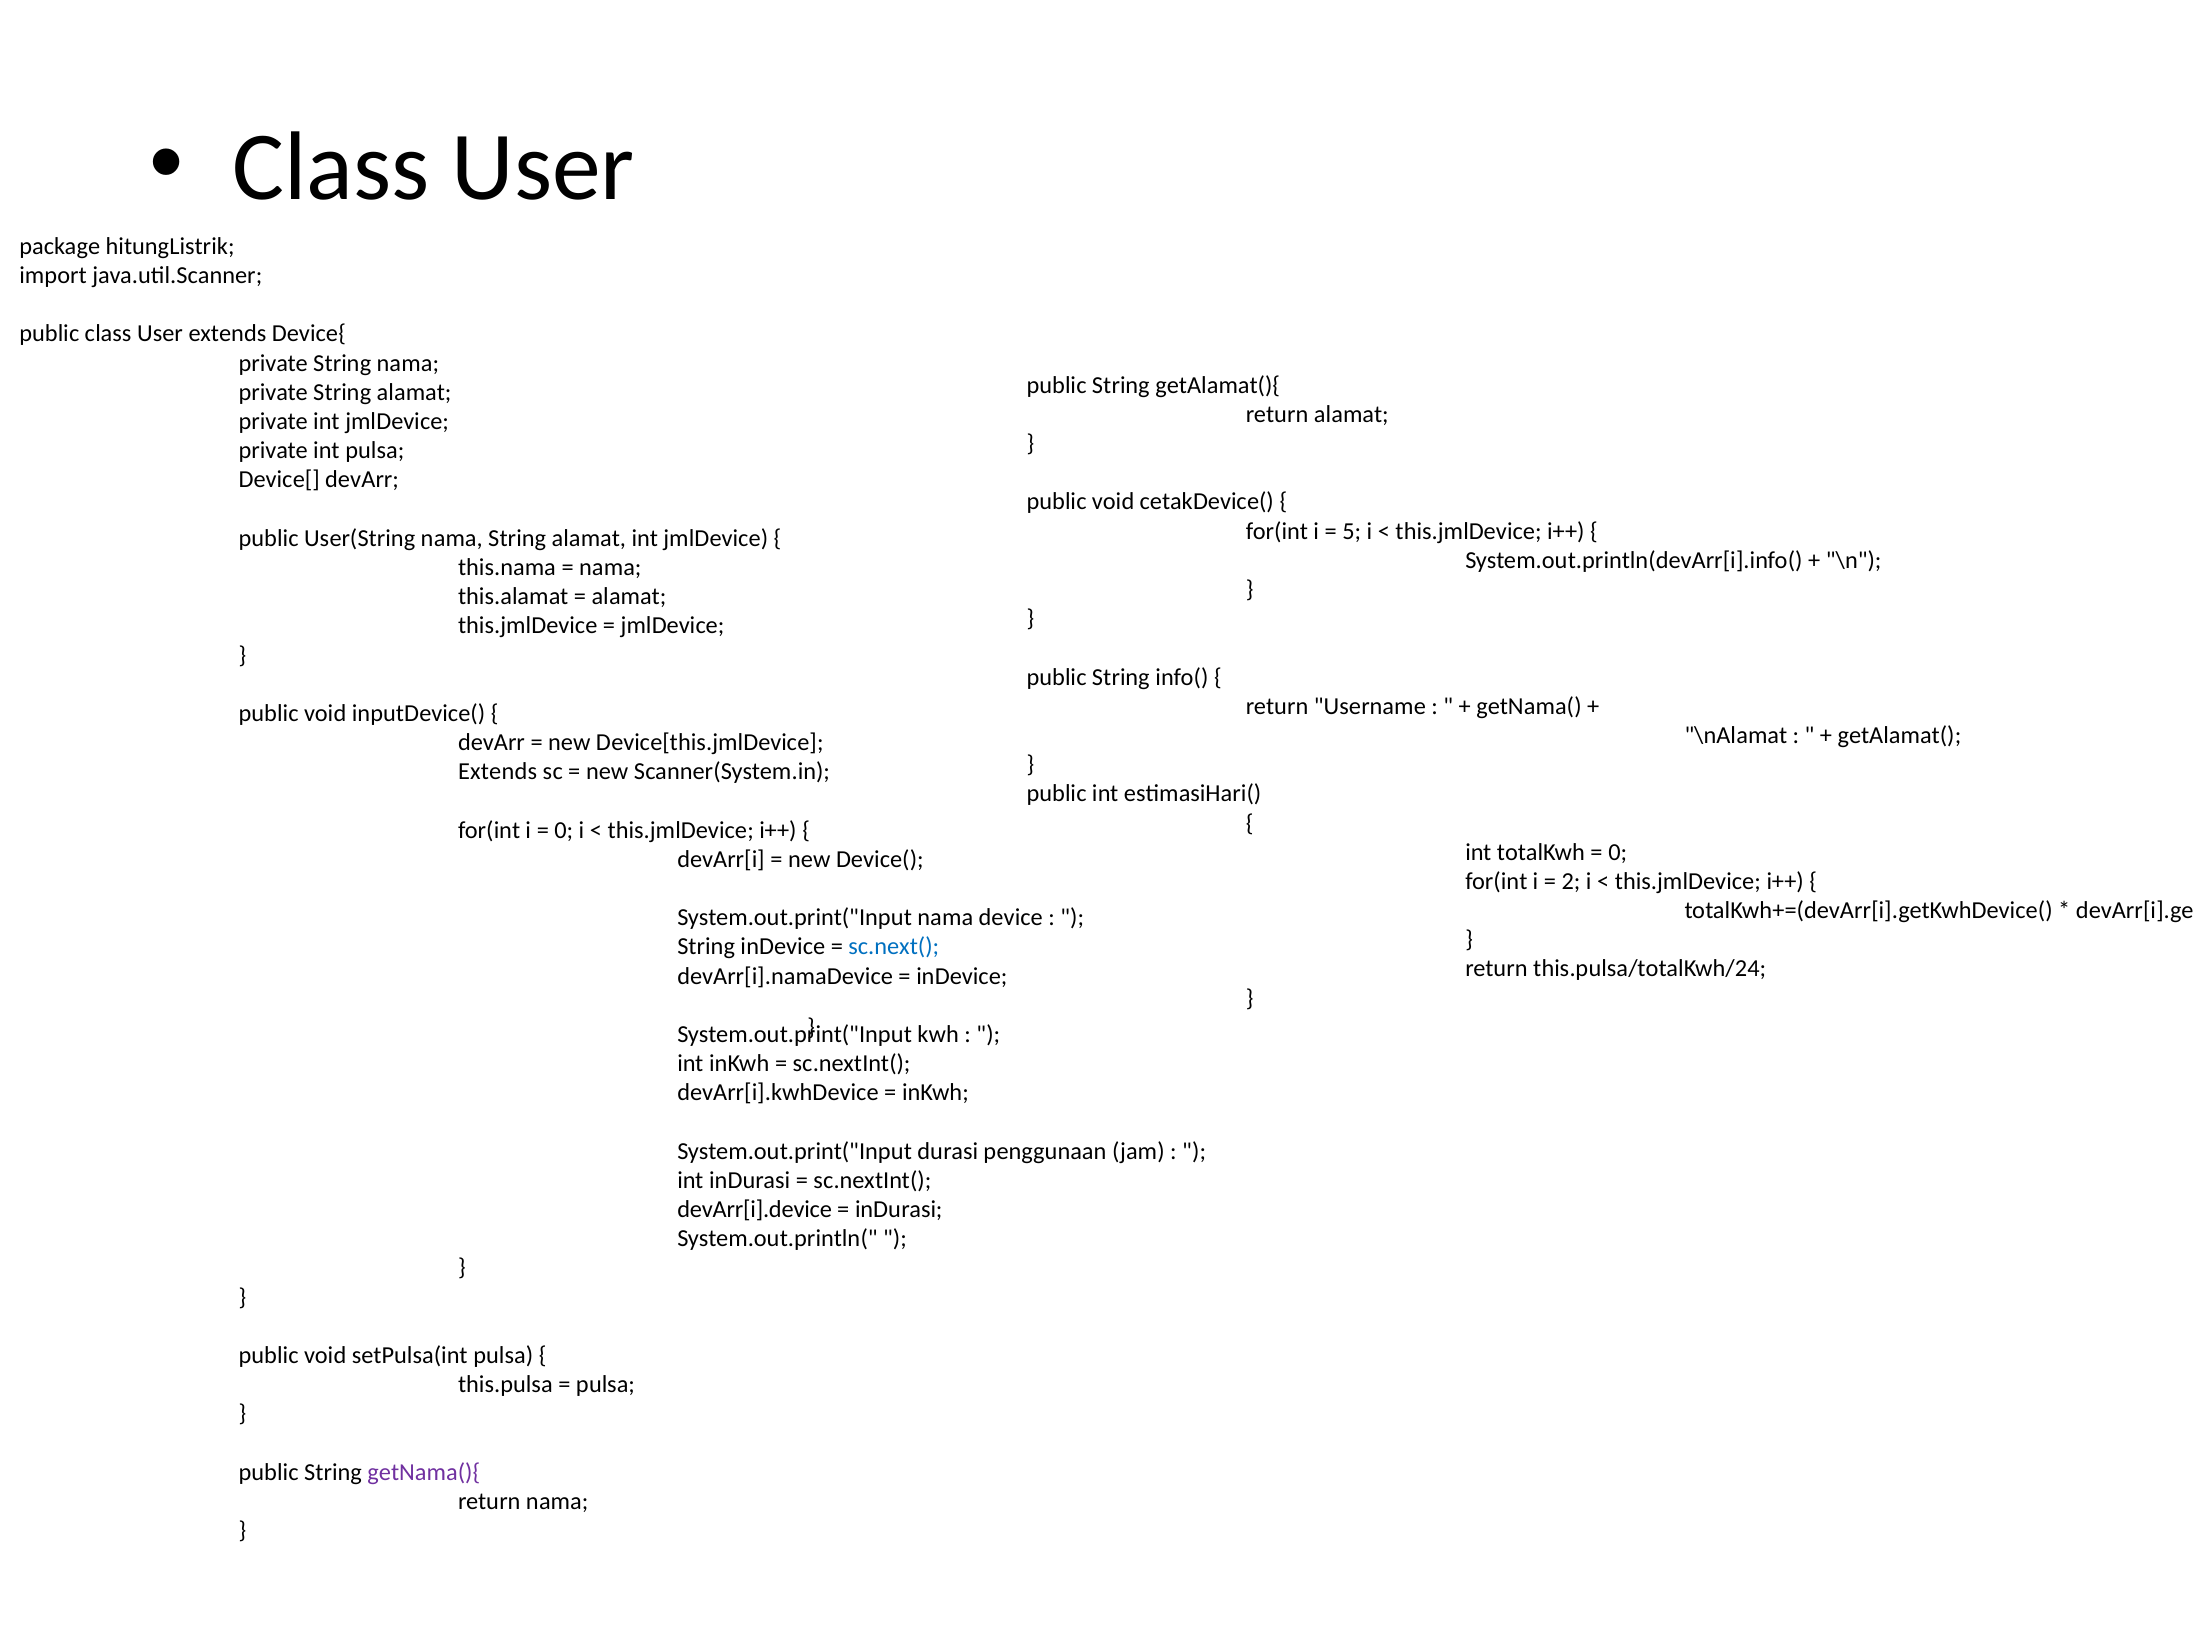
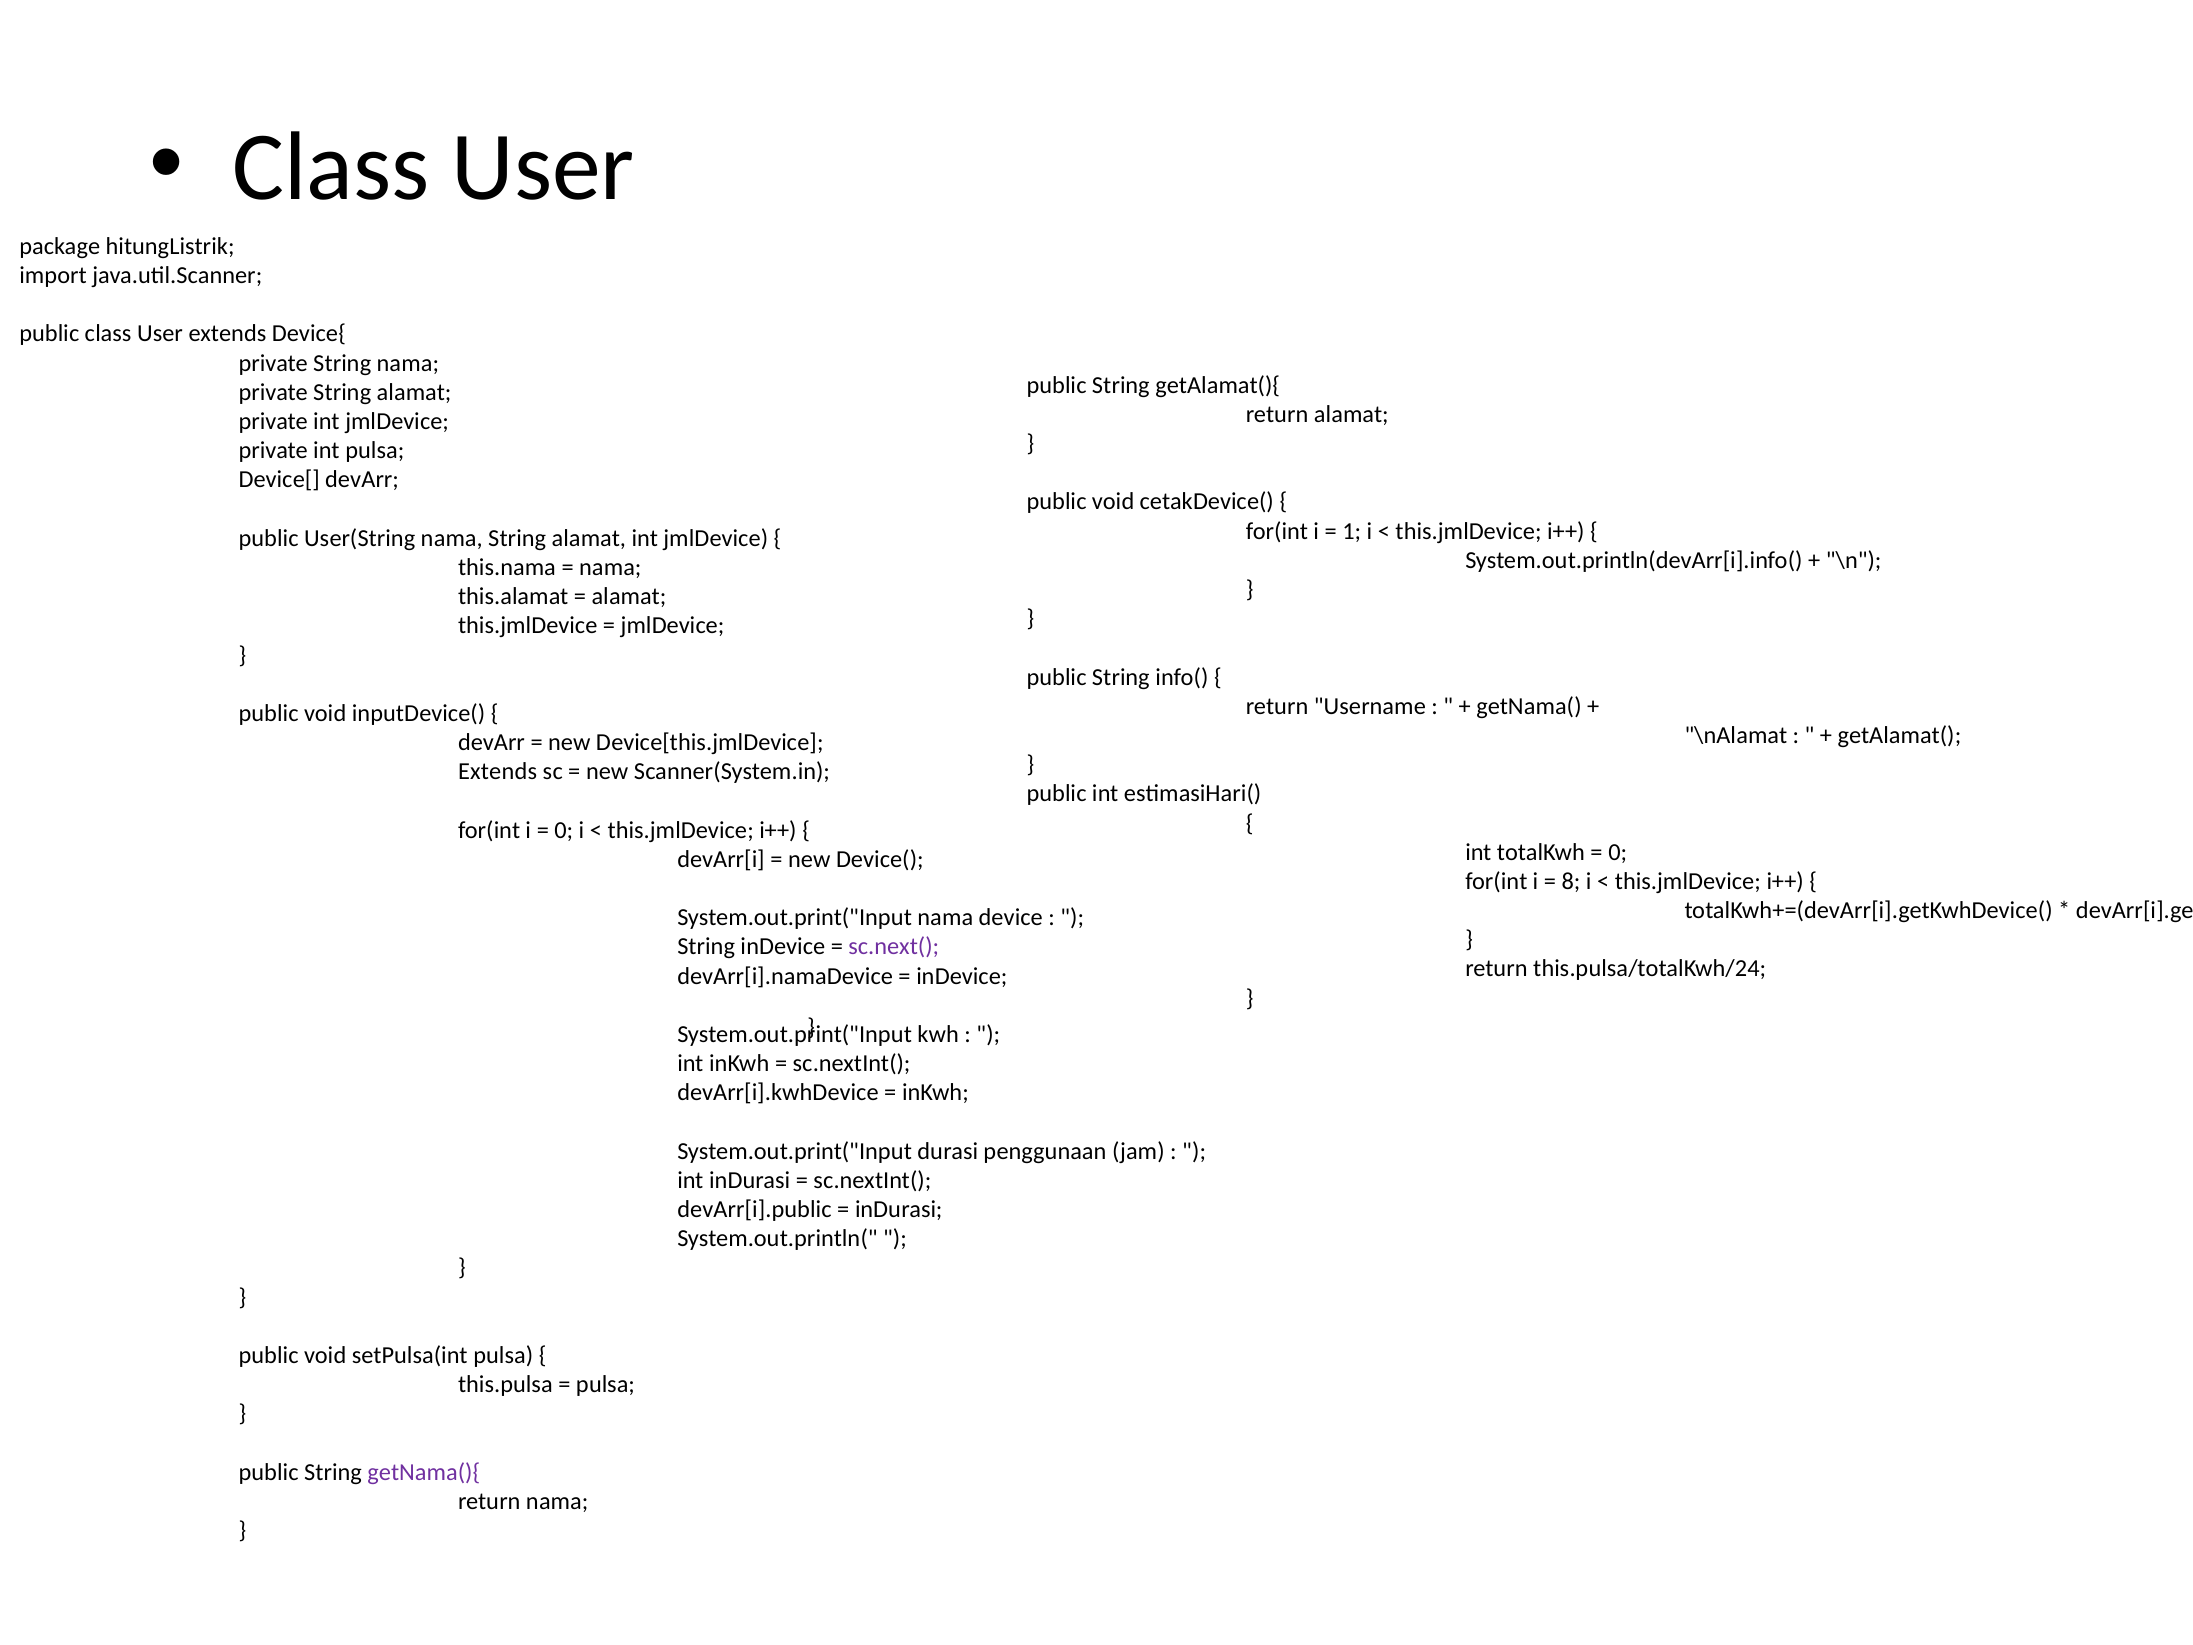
5: 5 -> 1
2: 2 -> 8
sc.next( colour: blue -> purple
devArr[i].device: devArr[i].device -> devArr[i].public
